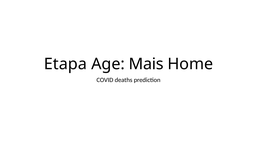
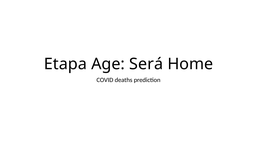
Mais: Mais -> Será
